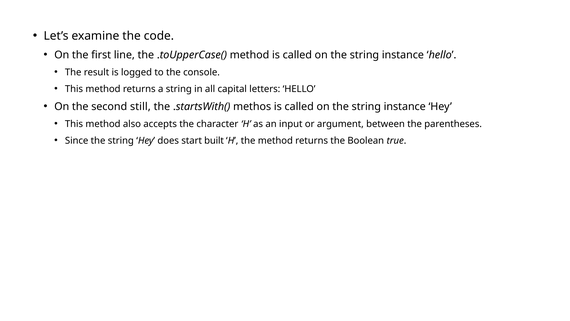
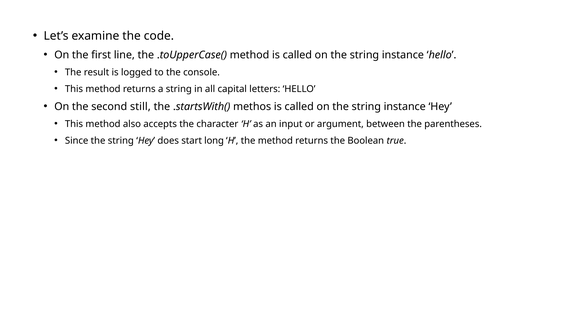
built: built -> long
